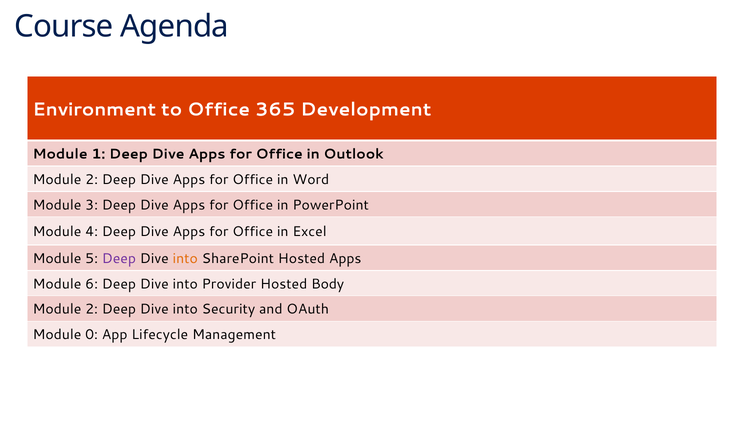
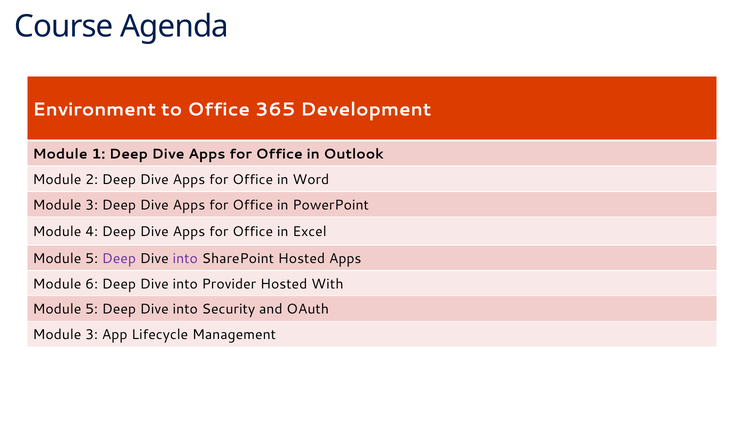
into at (185, 259) colour: orange -> purple
Body: Body -> With
2 at (92, 310): 2 -> 5
0 at (92, 335): 0 -> 3
